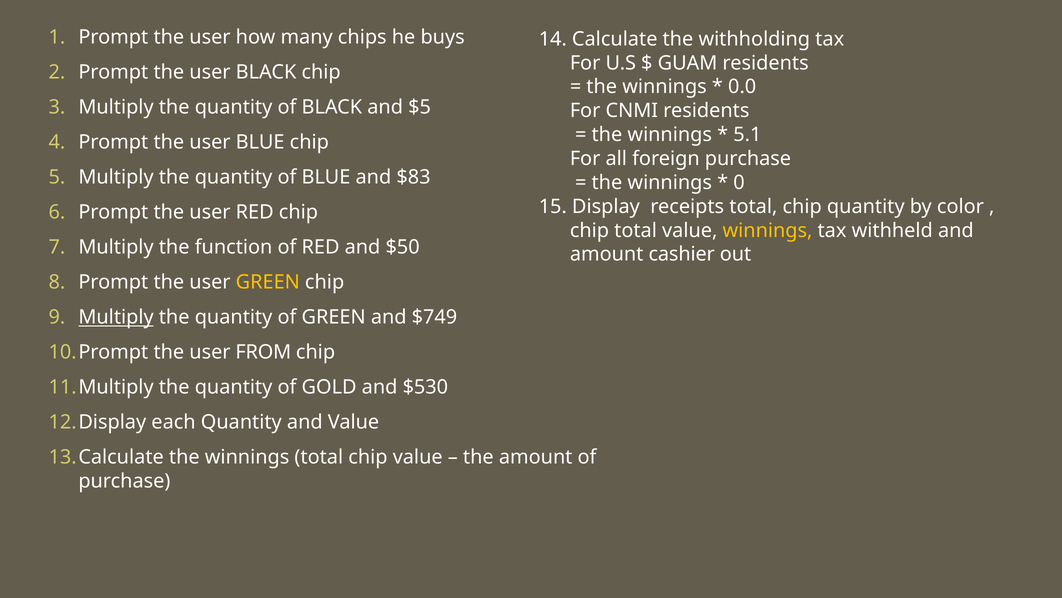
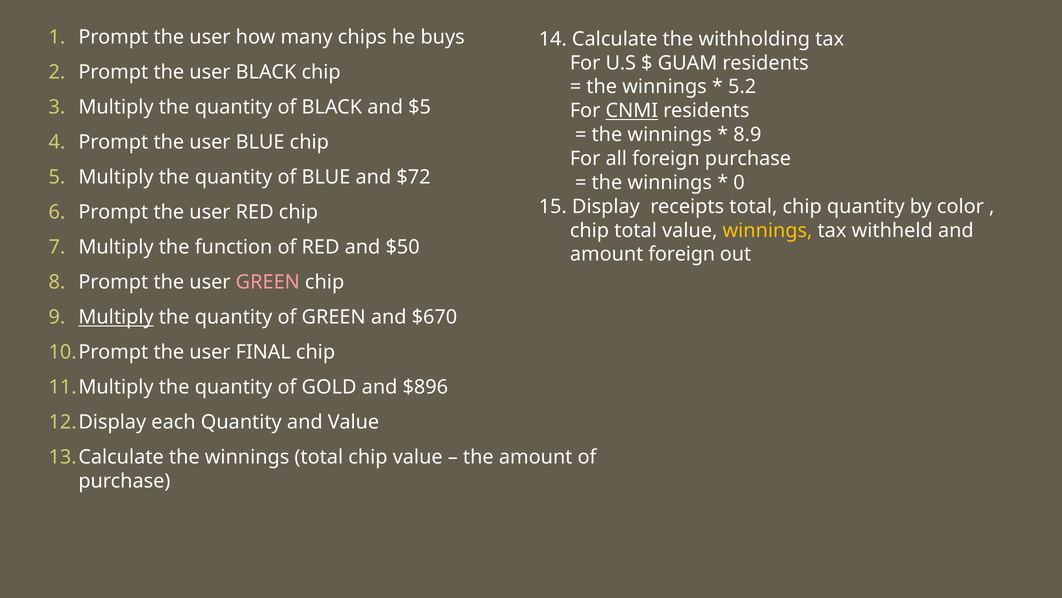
0.0: 0.0 -> 5.2
CNMI underline: none -> present
5.1: 5.1 -> 8.9
$83: $83 -> $72
amount cashier: cashier -> foreign
GREEN at (268, 282) colour: yellow -> pink
$749: $749 -> $670
FROM: FROM -> FINAL
$530: $530 -> $896
